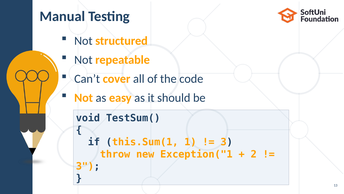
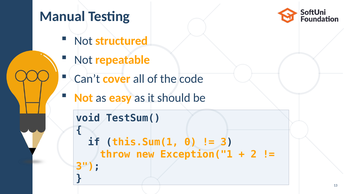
1: 1 -> 0
